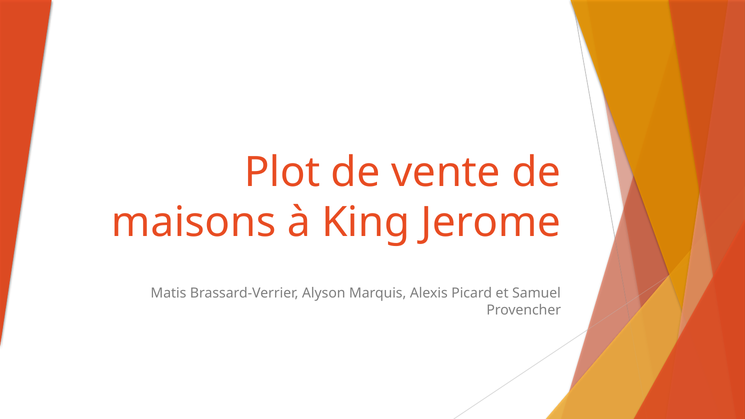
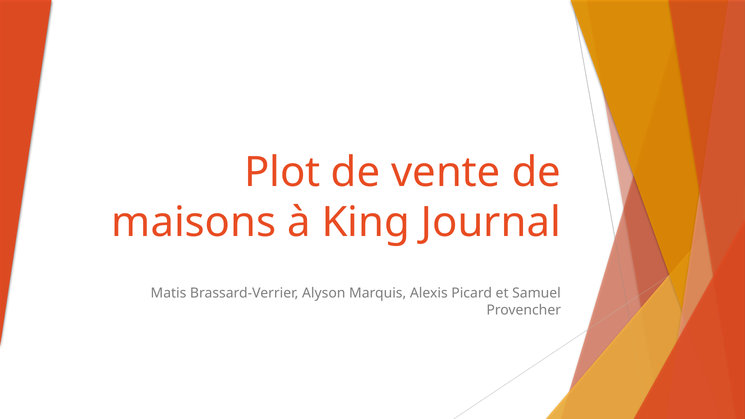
Jerome: Jerome -> Journal
